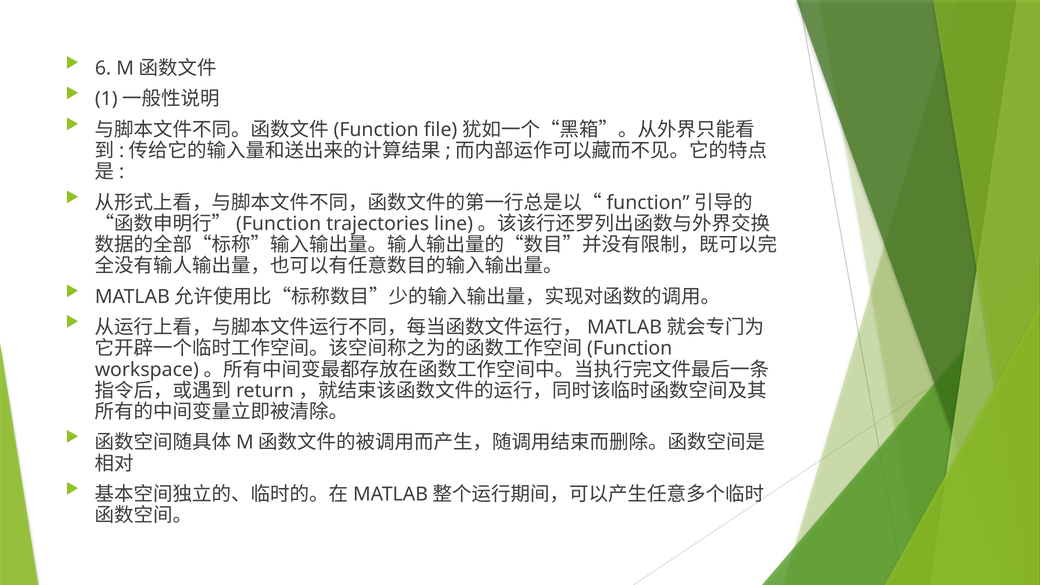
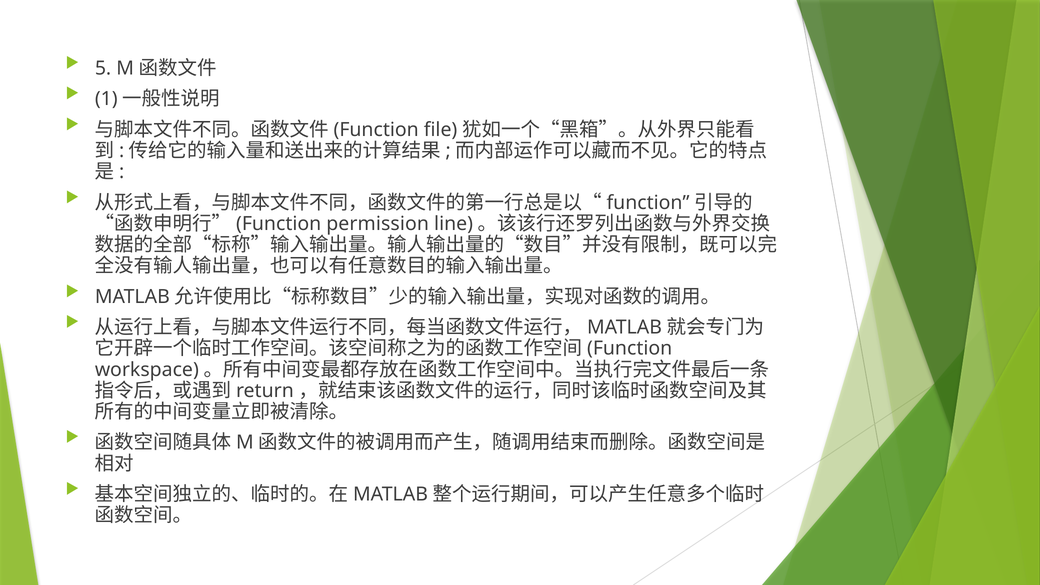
6: 6 -> 5
trajectories: trajectories -> permission
